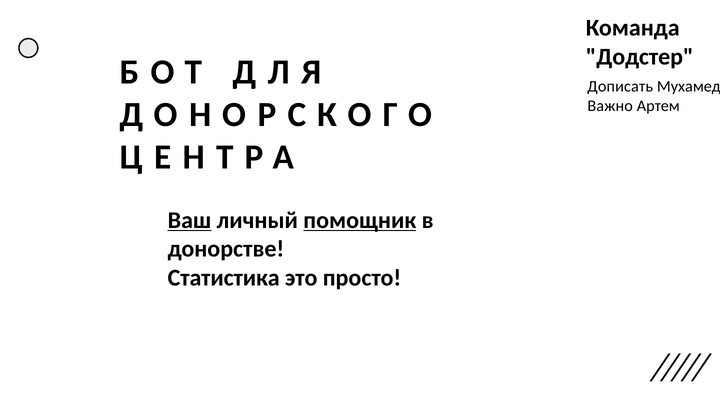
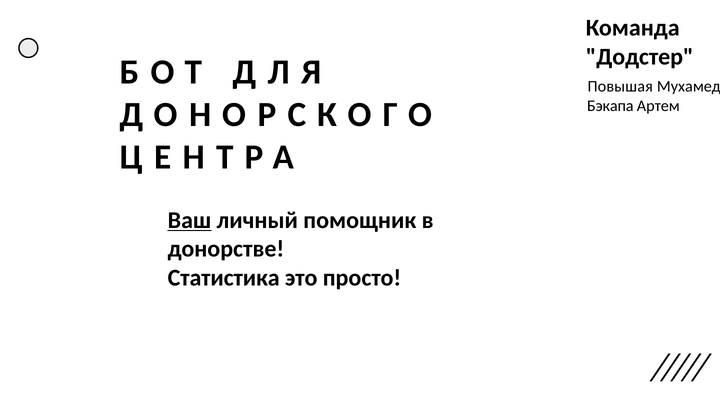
Дописать: Дописать -> Повышая
Важно: Важно -> Бэкапа
помощник underline: present -> none
